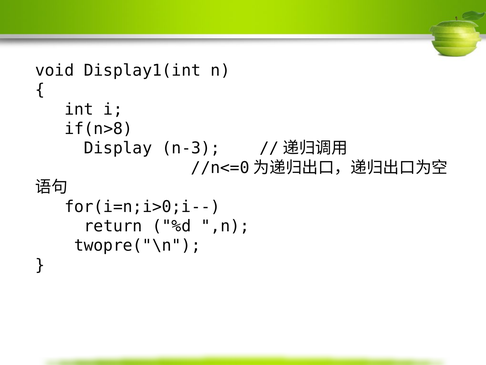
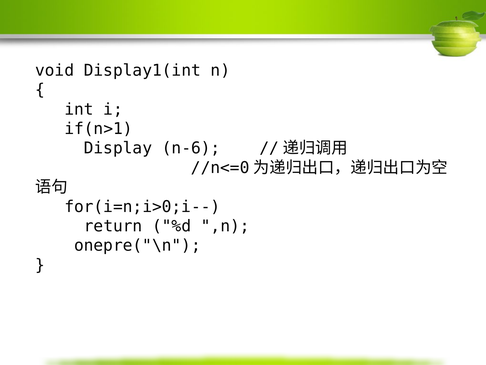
if(n>8: if(n>8 -> if(n>1
n-3: n-3 -> n-6
twopre("\n: twopre("\n -> onepre("\n
